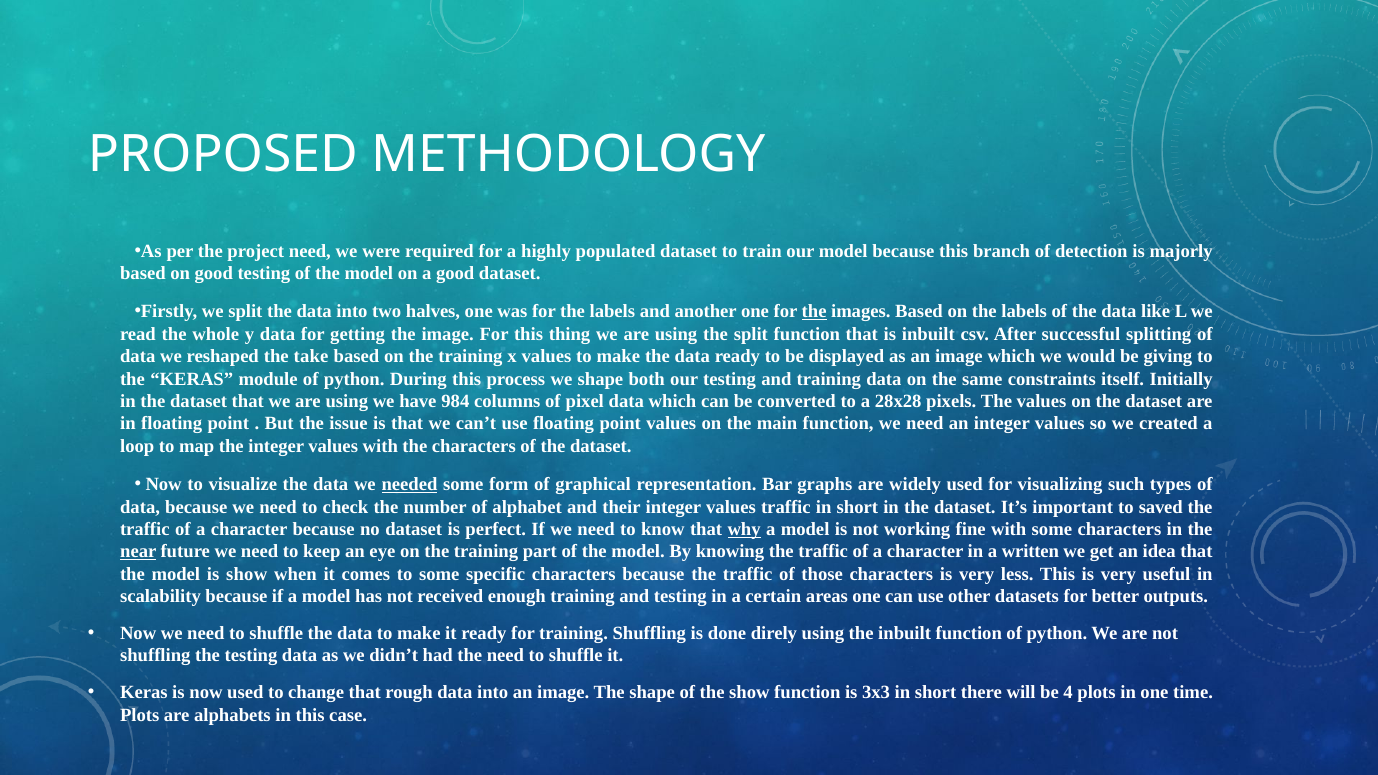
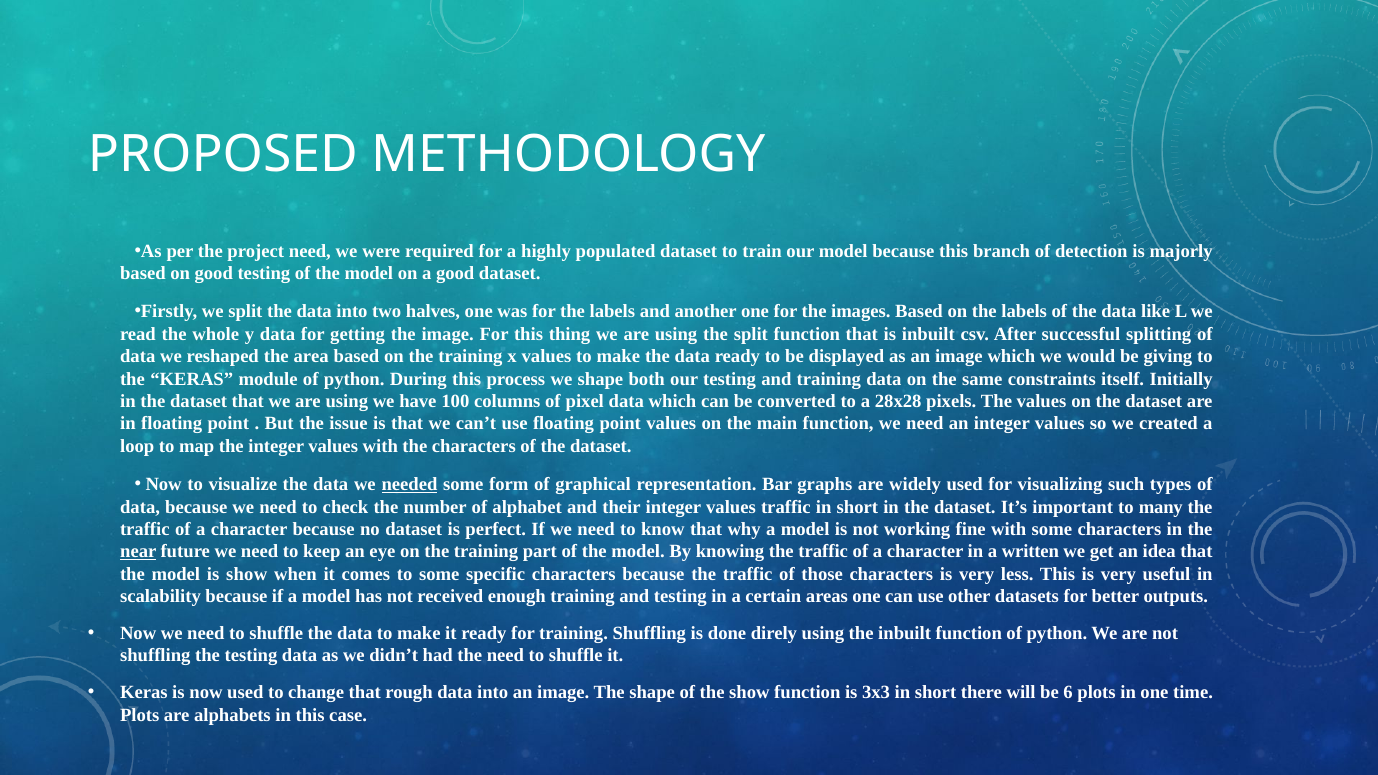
the at (814, 312) underline: present -> none
take: take -> area
984: 984 -> 100
saved: saved -> many
why underline: present -> none
4: 4 -> 6
